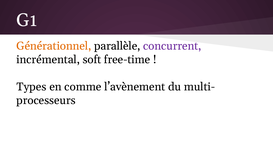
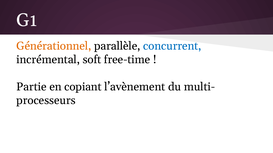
concurrent colour: purple -> blue
Types: Types -> Partie
comme: comme -> copiant
